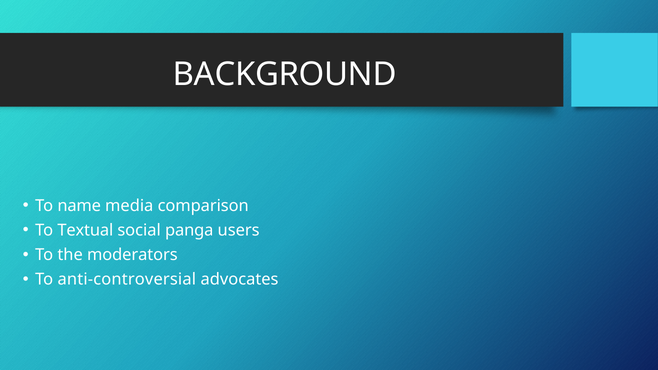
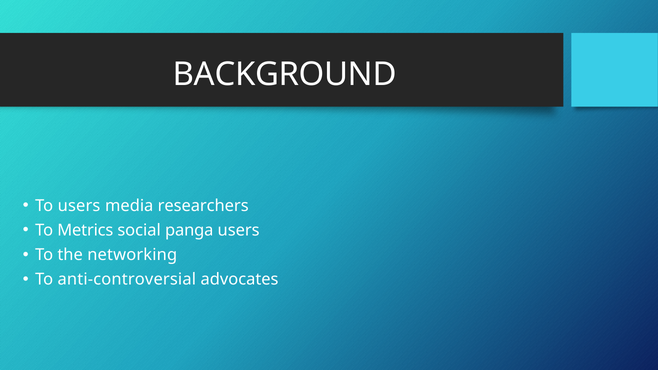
To name: name -> users
comparison: comparison -> researchers
Textual: Textual -> Metrics
moderators: moderators -> networking
